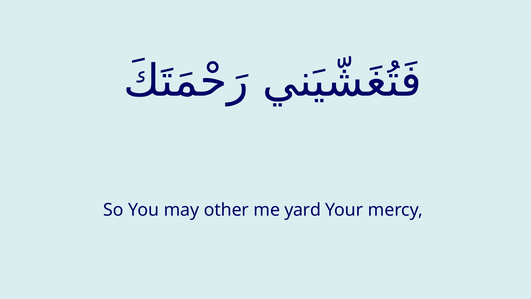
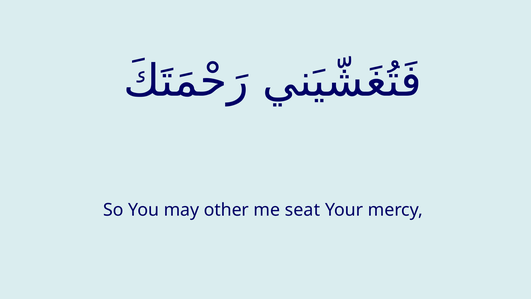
yard: yard -> seat
